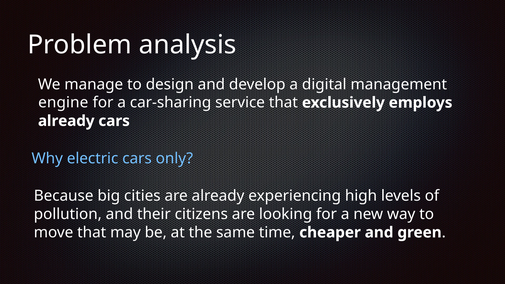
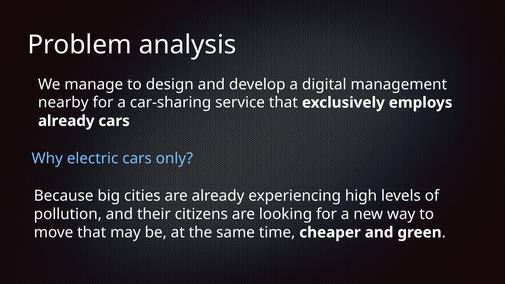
engine: engine -> nearby
